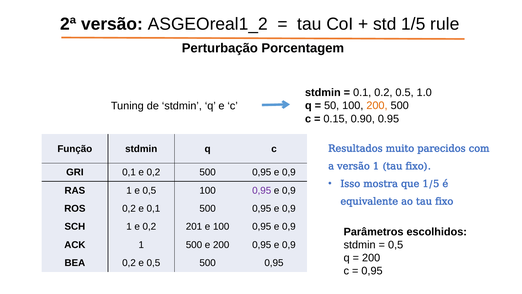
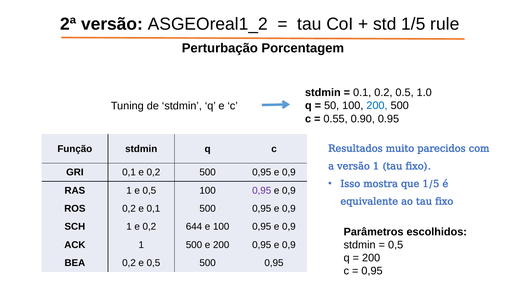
200 at (377, 106) colour: orange -> blue
0.15: 0.15 -> 0.55
201: 201 -> 644
